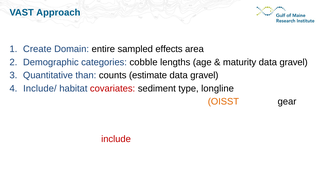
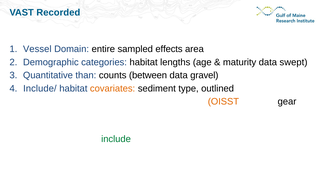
VAST Approach: Approach -> Recorded
Create at (37, 49): Create -> Vessel
categories cobble: cobble -> habitat
maturity data gravel: gravel -> swept
estimate: estimate -> between
covariates at (113, 88) colour: red -> orange
longline: longline -> outlined
include colour: red -> green
